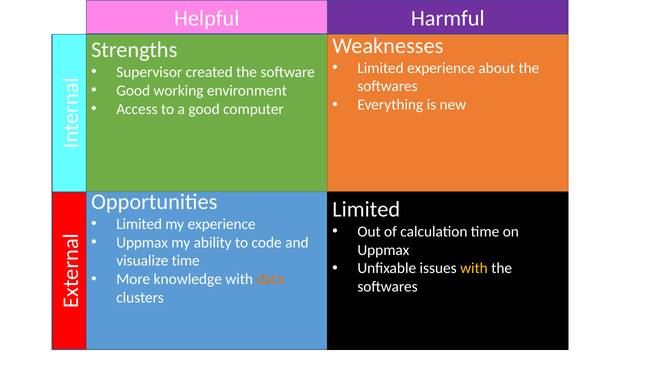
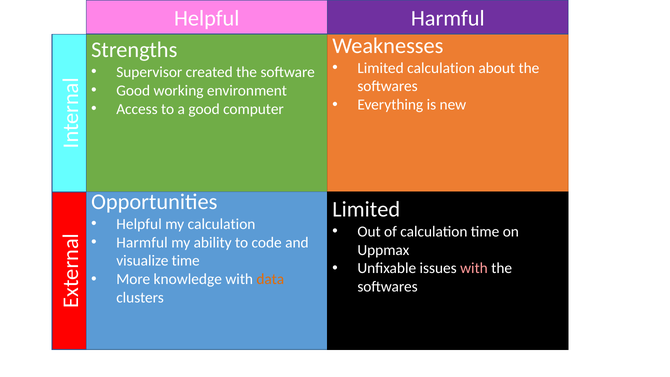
Limited experience: experience -> calculation
Limited at (139, 224): Limited -> Helpful
my experience: experience -> calculation
Uppmax at (142, 242): Uppmax -> Harmful
with at (474, 268) colour: yellow -> pink
